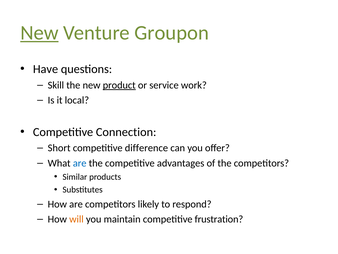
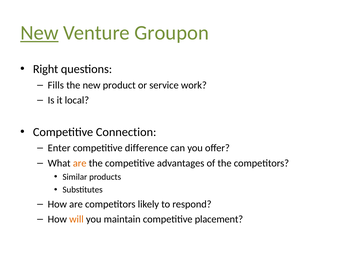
Have: Have -> Right
Skill: Skill -> Fills
product underline: present -> none
Short: Short -> Enter
are at (80, 163) colour: blue -> orange
frustration: frustration -> placement
